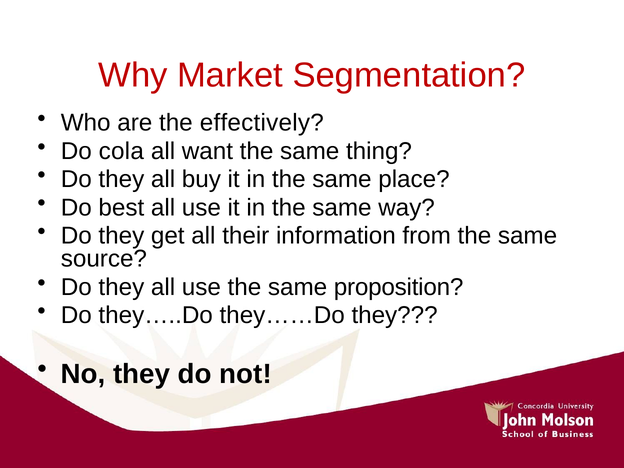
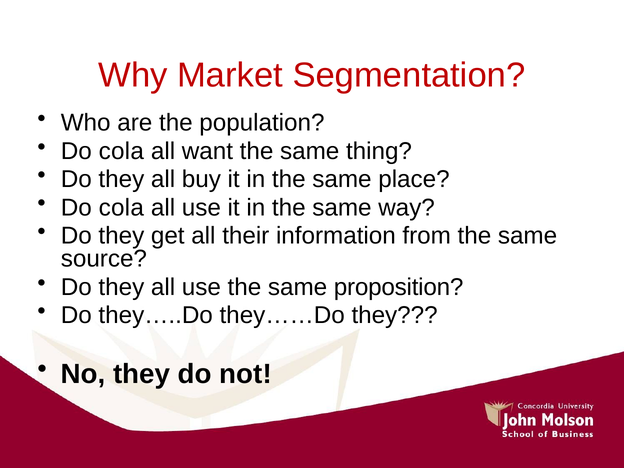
effectively: effectively -> population
best at (121, 207): best -> cola
